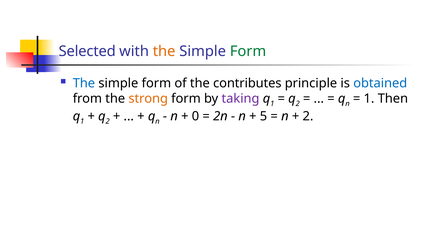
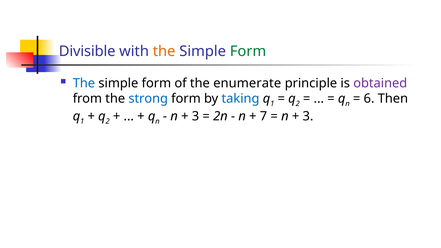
Selected: Selected -> Divisible
contributes: contributes -> enumerate
obtained colour: blue -> purple
strong colour: orange -> blue
taking colour: purple -> blue
1 at (369, 99): 1 -> 6
0 at (195, 116): 0 -> 3
5: 5 -> 7
2 at (308, 116): 2 -> 3
